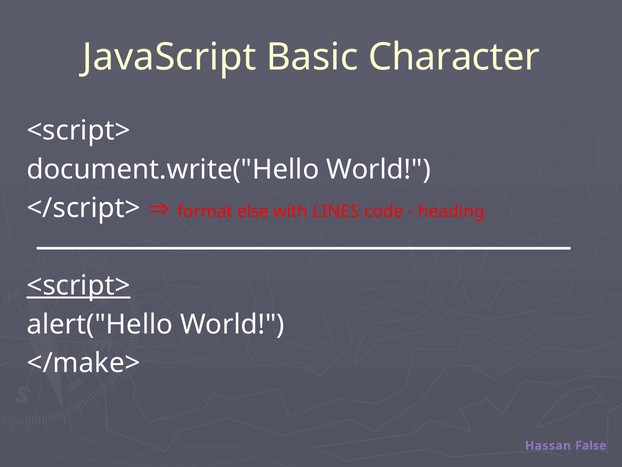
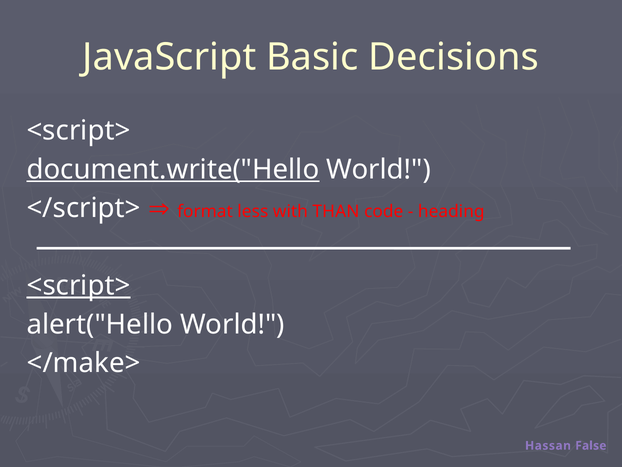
Character: Character -> Decisions
document.write("Hello underline: none -> present
else: else -> less
LINES: LINES -> THAN
